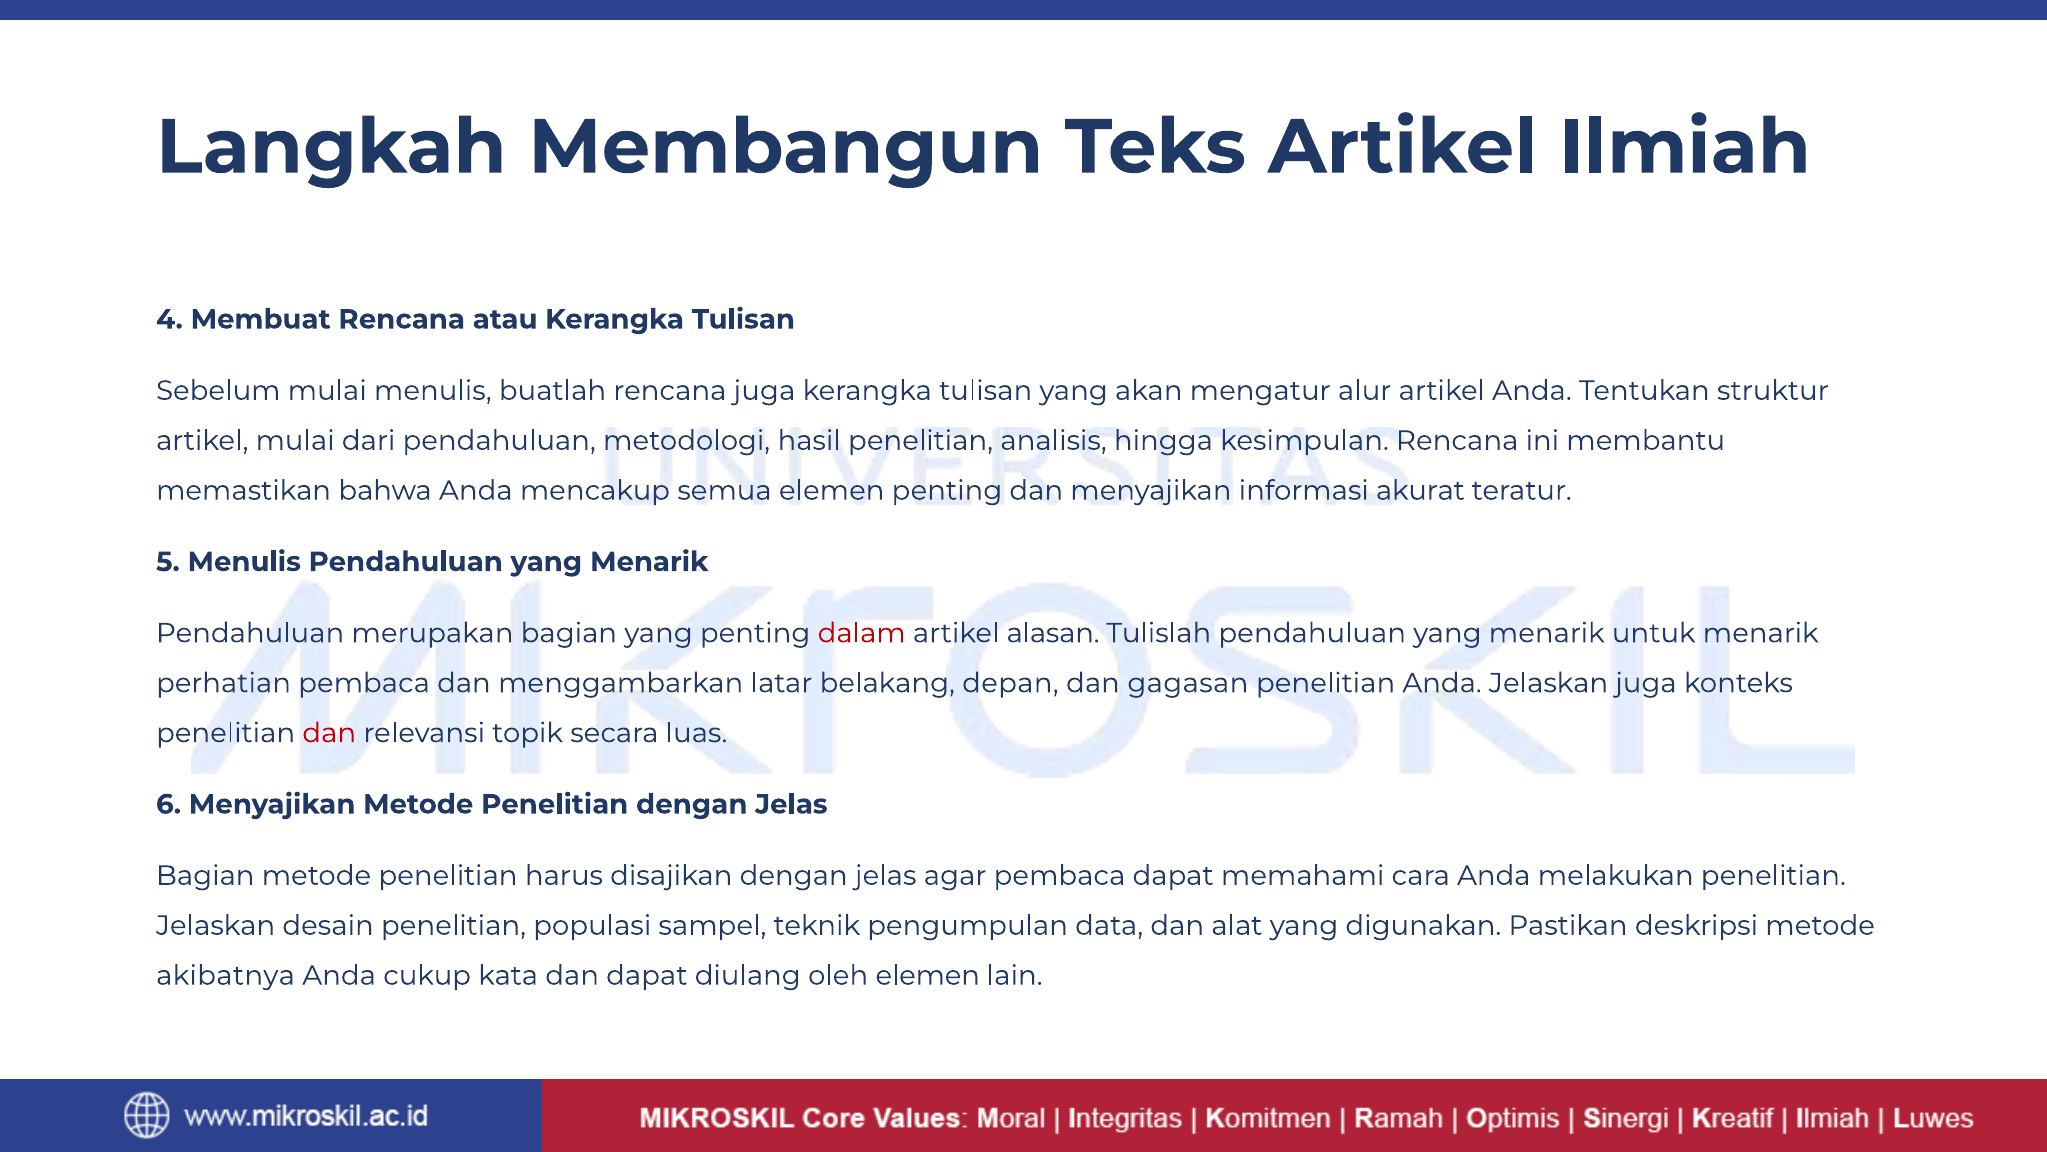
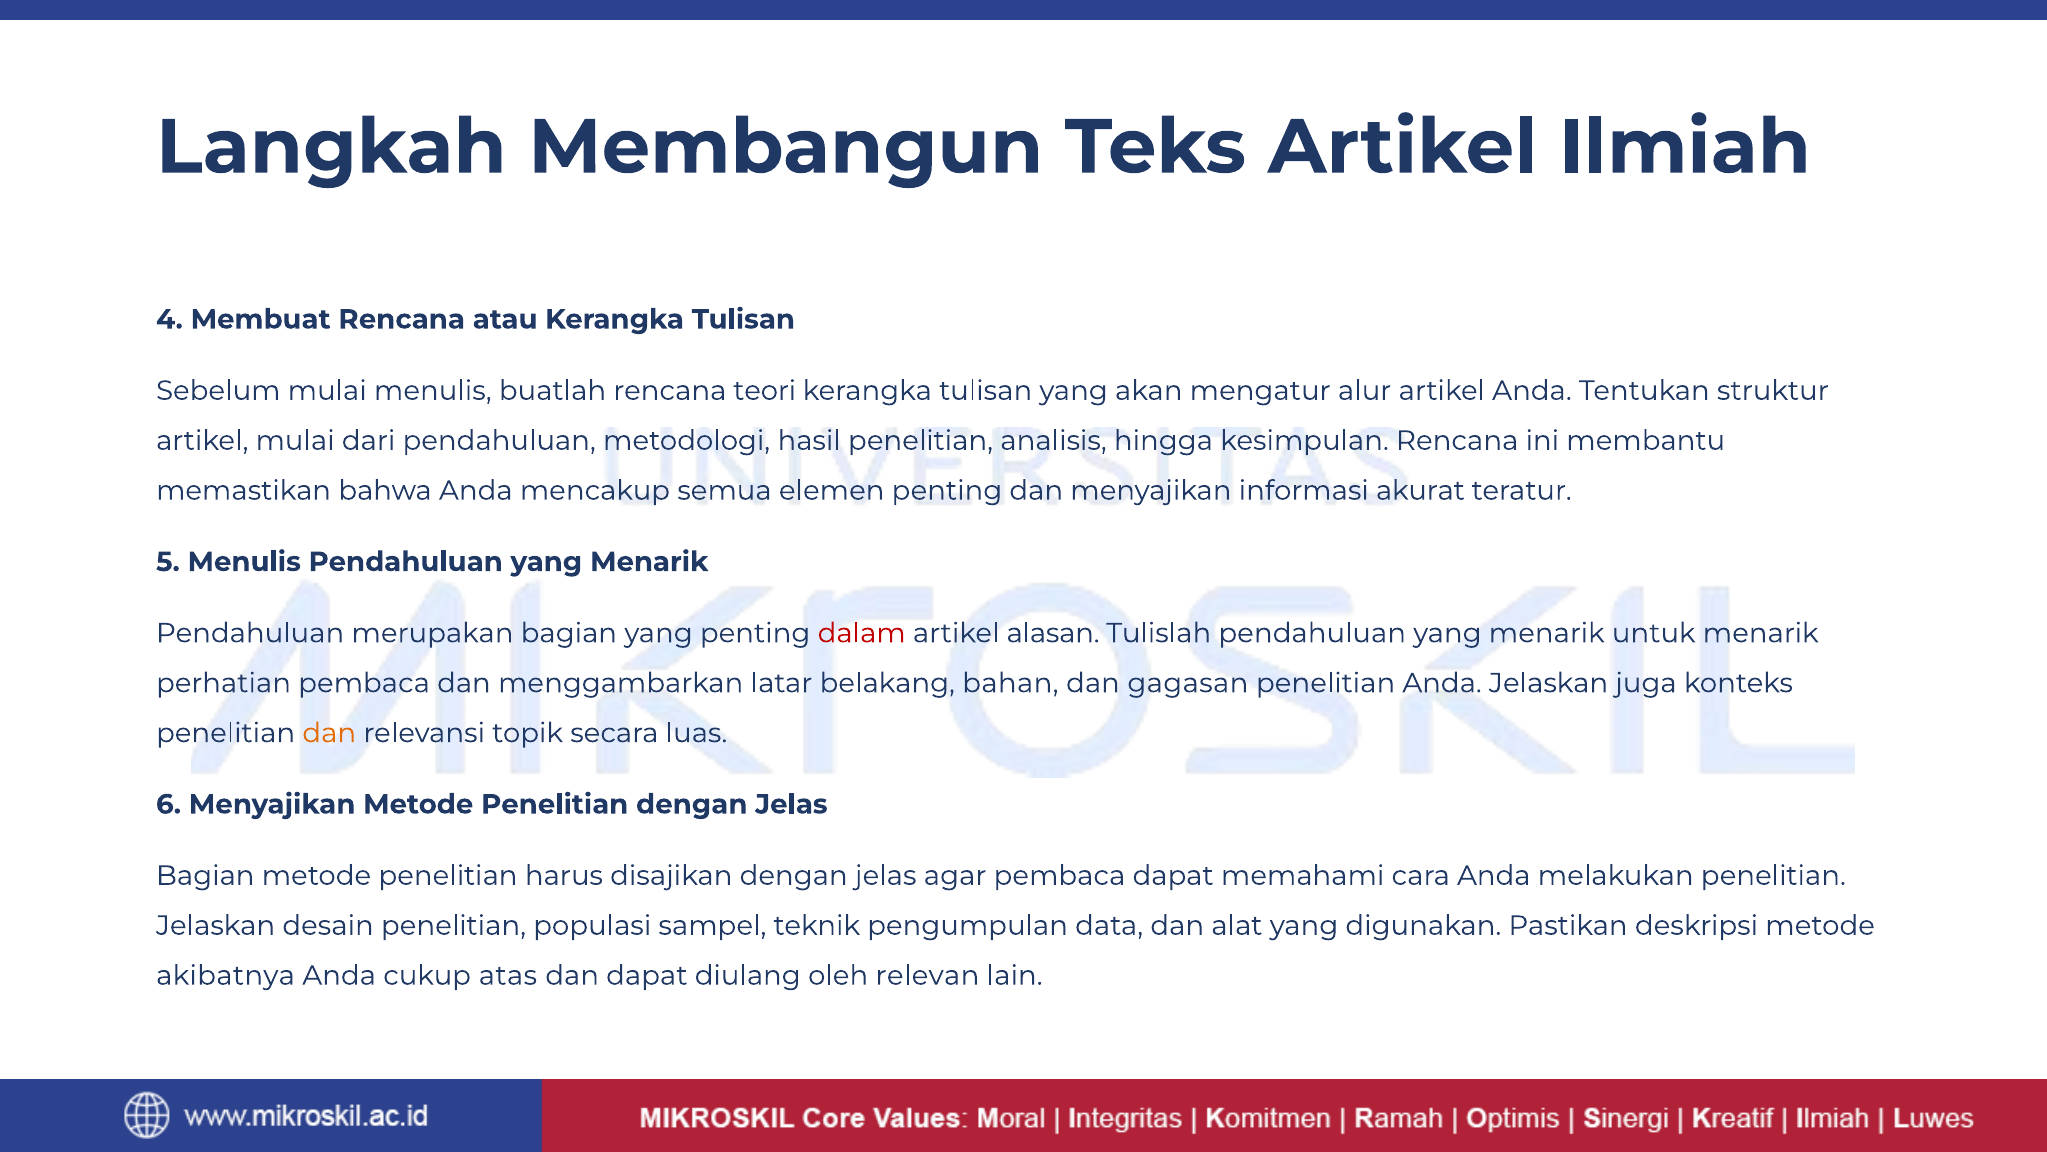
rencana juga: juga -> teori
depan: depan -> bahan
dan at (329, 733) colour: red -> orange
kata: kata -> atas
oleh elemen: elemen -> relevan
